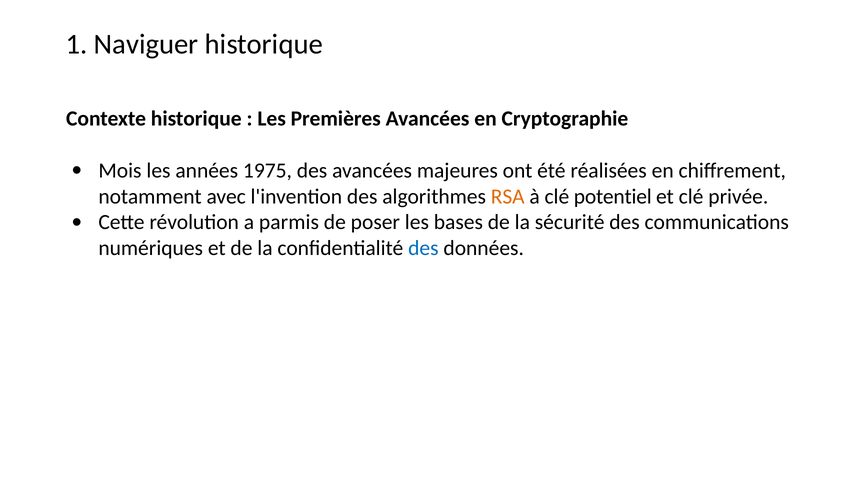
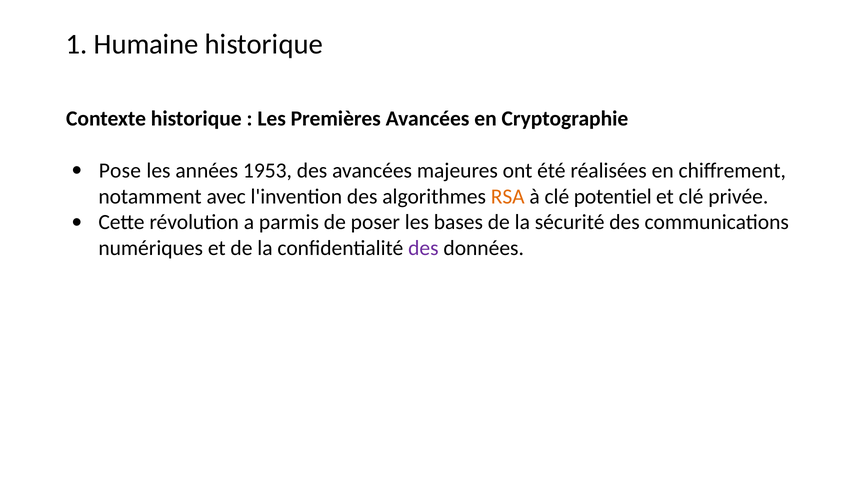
Naviguer: Naviguer -> Humaine
Mois: Mois -> Pose
1975: 1975 -> 1953
des at (423, 248) colour: blue -> purple
